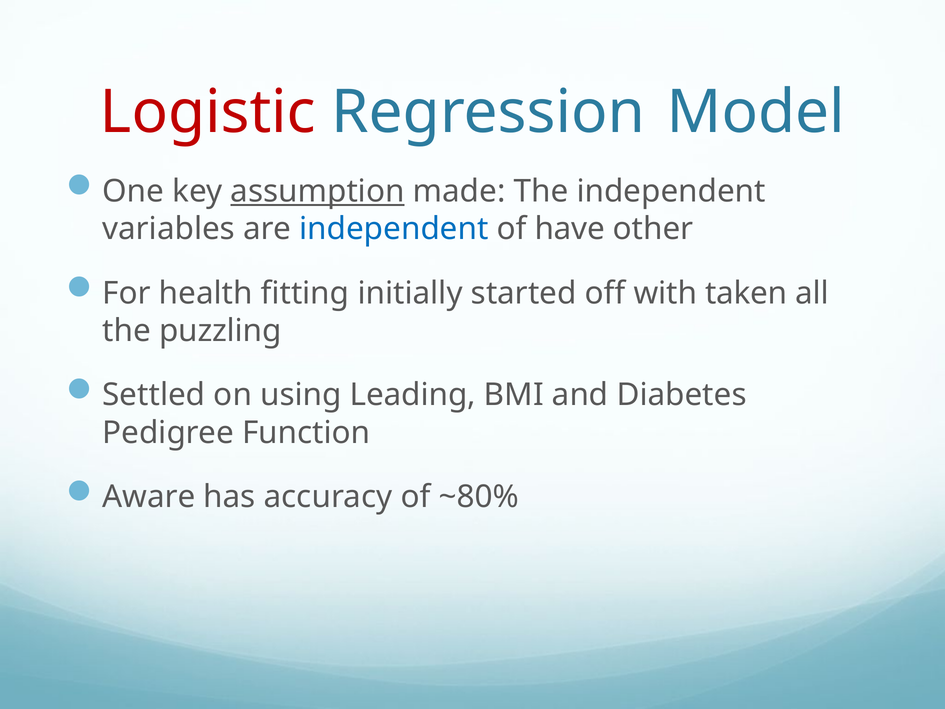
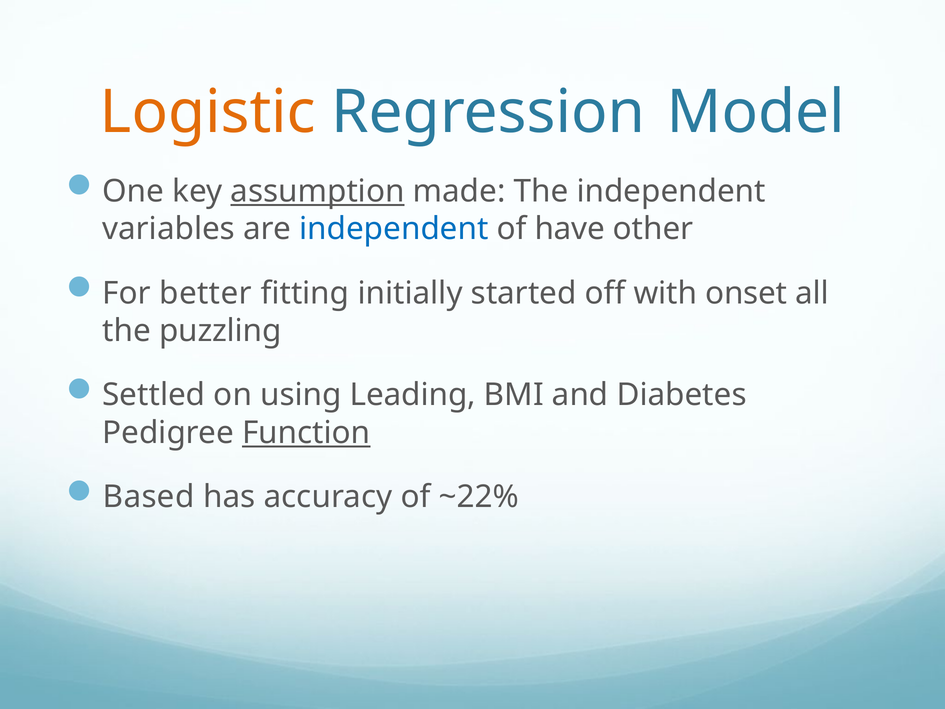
Logistic colour: red -> orange
health: health -> better
taken: taken -> onset
Function underline: none -> present
Aware: Aware -> Based
~80%: ~80% -> ~22%
